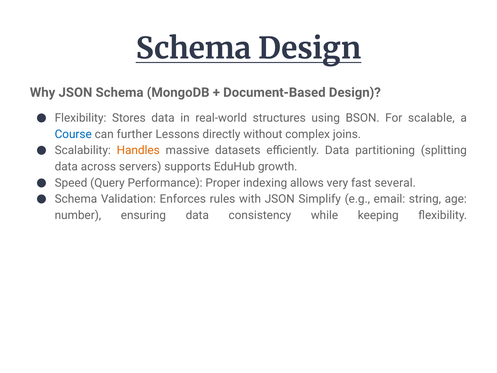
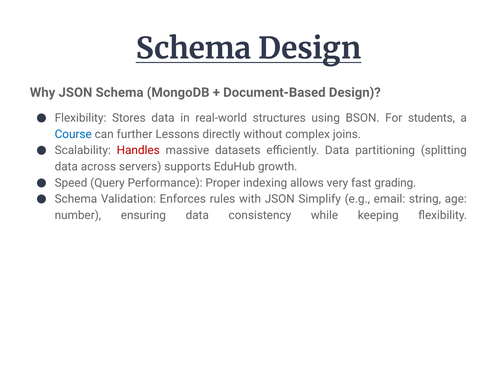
scalable: scalable -> students
Handles colour: orange -> red
several: several -> grading
